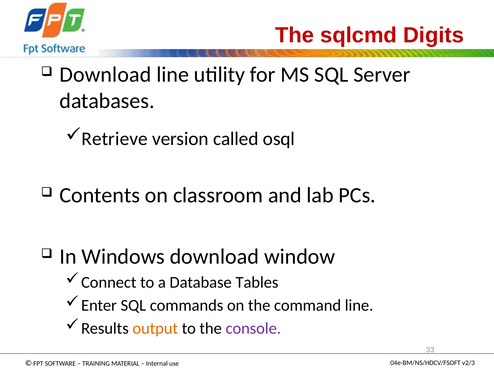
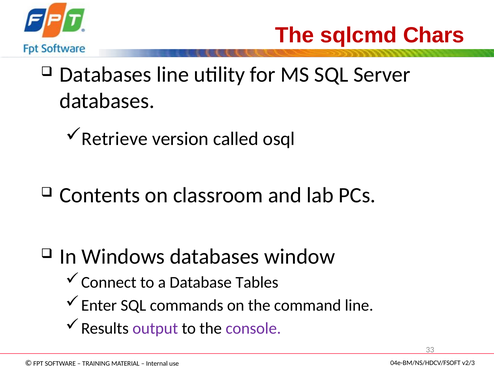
Digits: Digits -> Chars
Download at (105, 75): Download -> Databases
Windows download: download -> databases
output colour: orange -> purple
